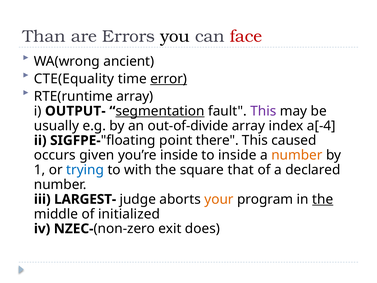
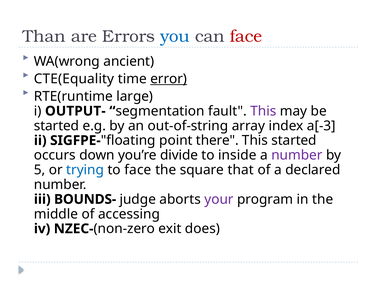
you colour: black -> blue
RTE(runtime array: array -> large
segmentation underline: present -> none
usually at (56, 126): usually -> started
out-of-divide: out-of-divide -> out-of-string
a[-4: a[-4 -> a[-3
This caused: caused -> started
given: given -> down
you’re inside: inside -> divide
number at (297, 155) colour: orange -> purple
1: 1 -> 5
to with: with -> face
LARGEST-: LARGEST- -> BOUNDS-
your colour: orange -> purple
the at (323, 199) underline: present -> none
initialized: initialized -> accessing
